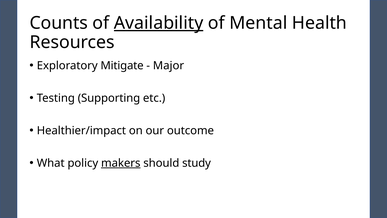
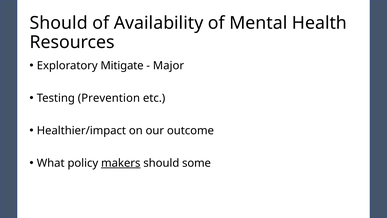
Counts at (59, 23): Counts -> Should
Availability underline: present -> none
Supporting: Supporting -> Prevention
study: study -> some
